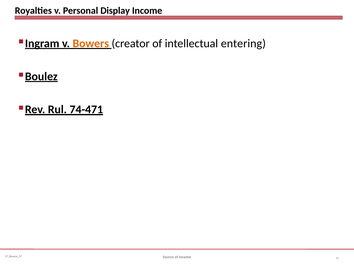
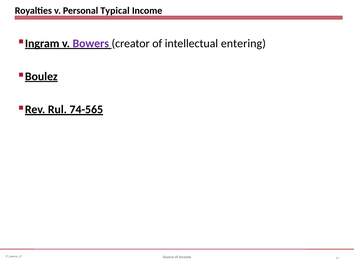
Display: Display -> Typical
Bowers colour: orange -> purple
74-471: 74-471 -> 74-565
